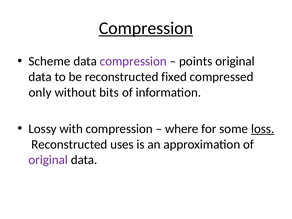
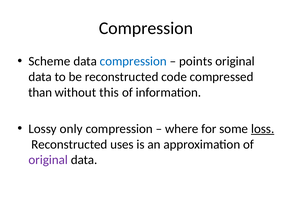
Compression at (146, 28) underline: present -> none
compression at (133, 61) colour: purple -> blue
fixed: fixed -> code
only: only -> than
bits: bits -> this
with: with -> only
